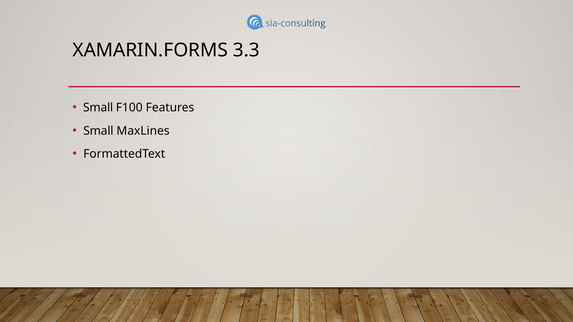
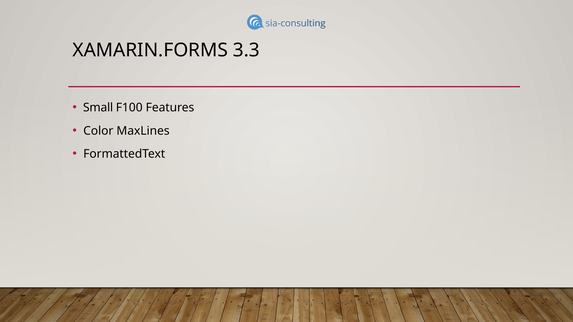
Small at (98, 131): Small -> Color
